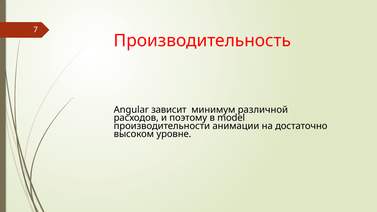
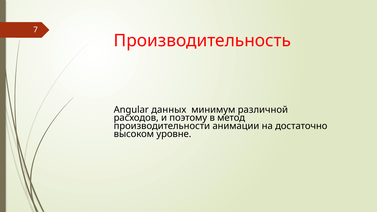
зависит: зависит -> данных
model: model -> метод
